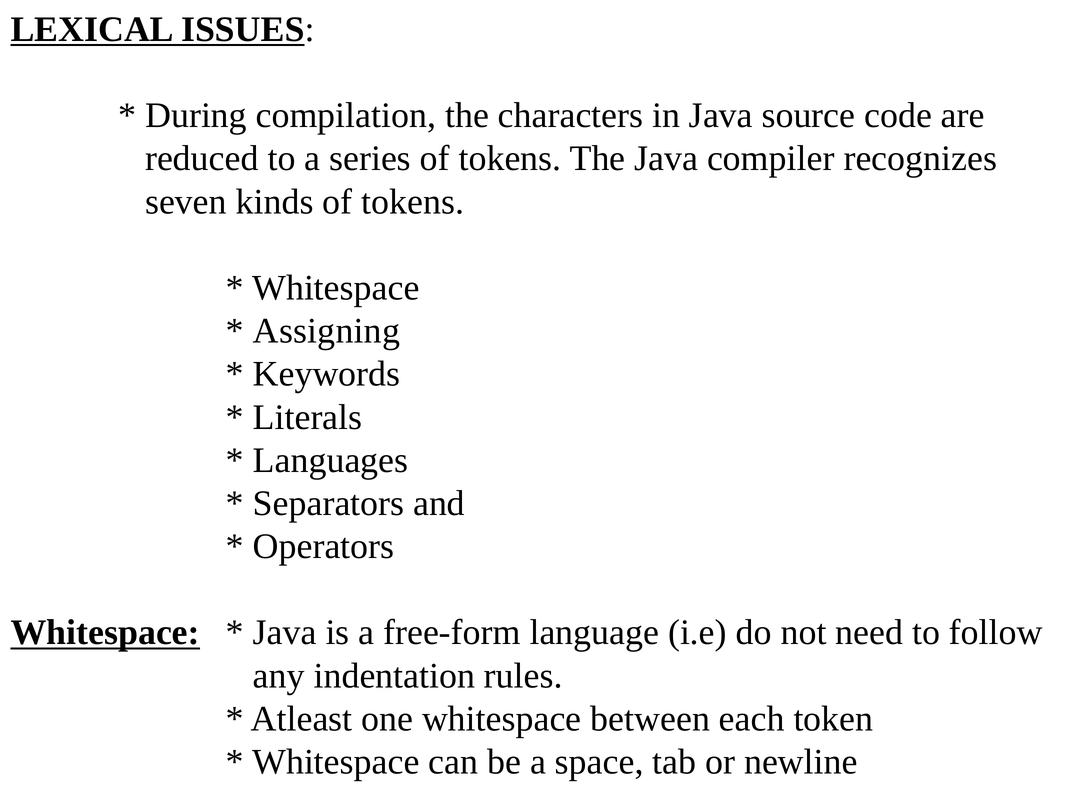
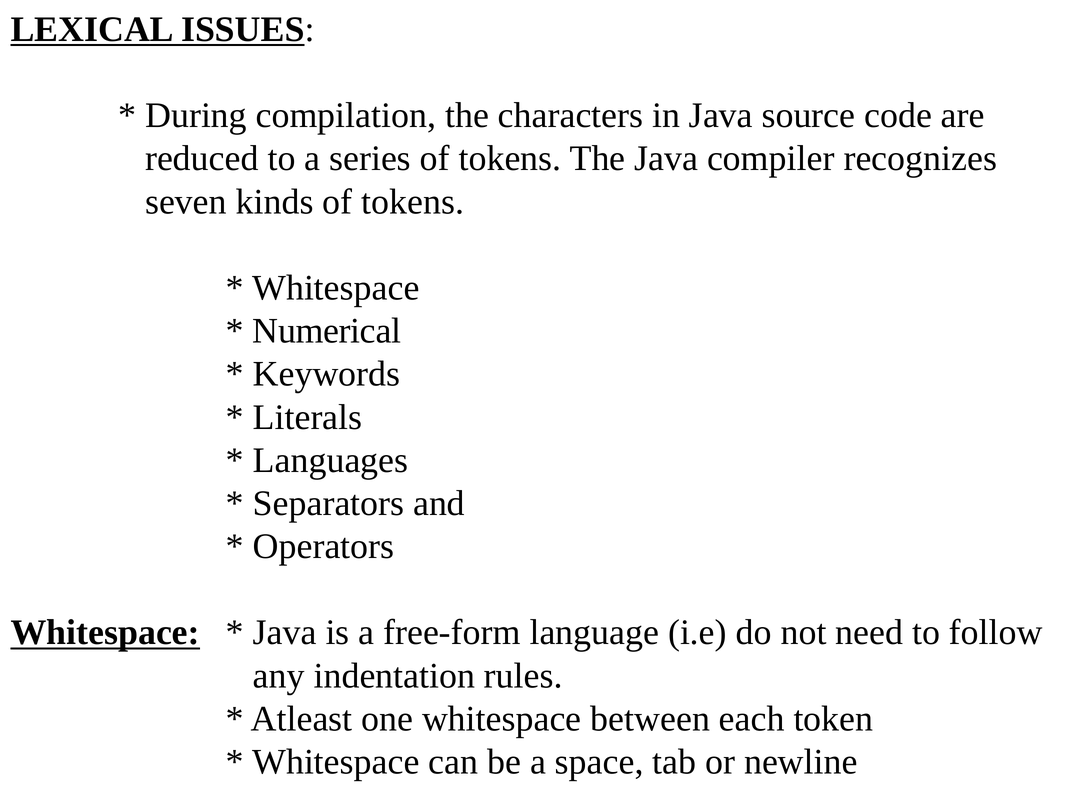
Assigning: Assigning -> Numerical
